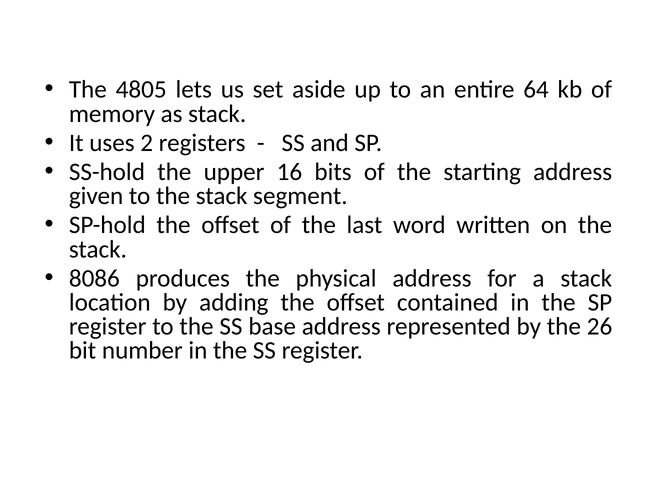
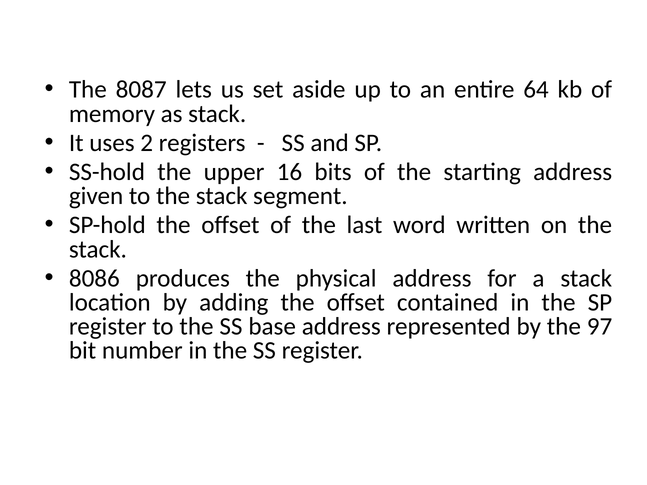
4805: 4805 -> 8087
26: 26 -> 97
